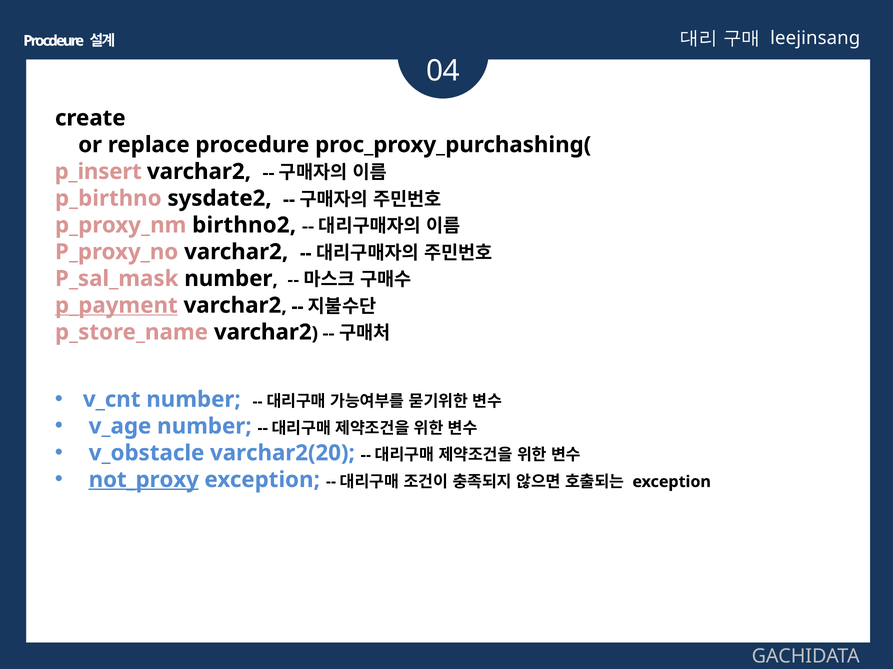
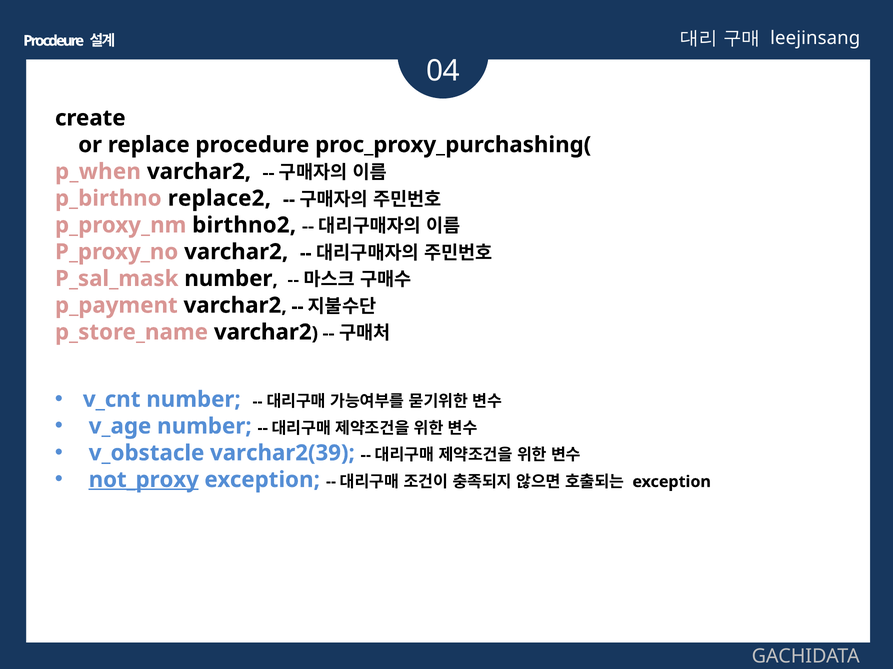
p_insert: p_insert -> p_when
sysdate2: sysdate2 -> replace2
p_payment underline: present -> none
varchar2(20: varchar2(20 -> varchar2(39
